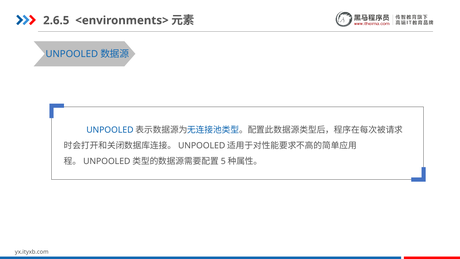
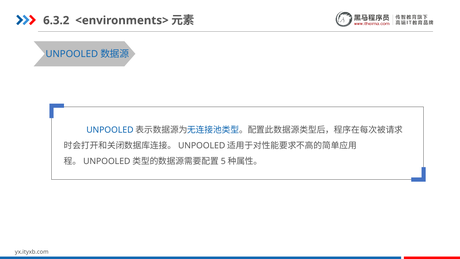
2.6.5: 2.6.5 -> 6.3.2
